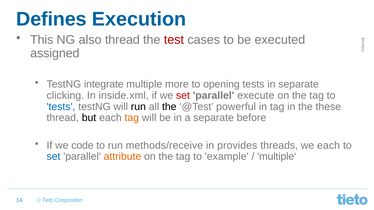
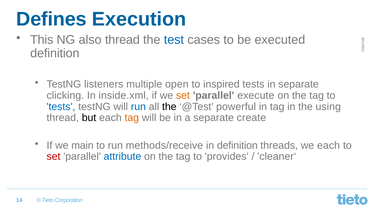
test colour: red -> blue
assigned at (55, 53): assigned -> definition
integrate: integrate -> listeners
more: more -> open
opening: opening -> inspired
set at (183, 96) colour: red -> orange
run at (138, 107) colour: black -> blue
these: these -> using
before: before -> create
code: code -> main
in provides: provides -> definition
set at (54, 157) colour: blue -> red
attribute colour: orange -> blue
example: example -> provides
multiple‘: multiple‘ -> cleaner‘
